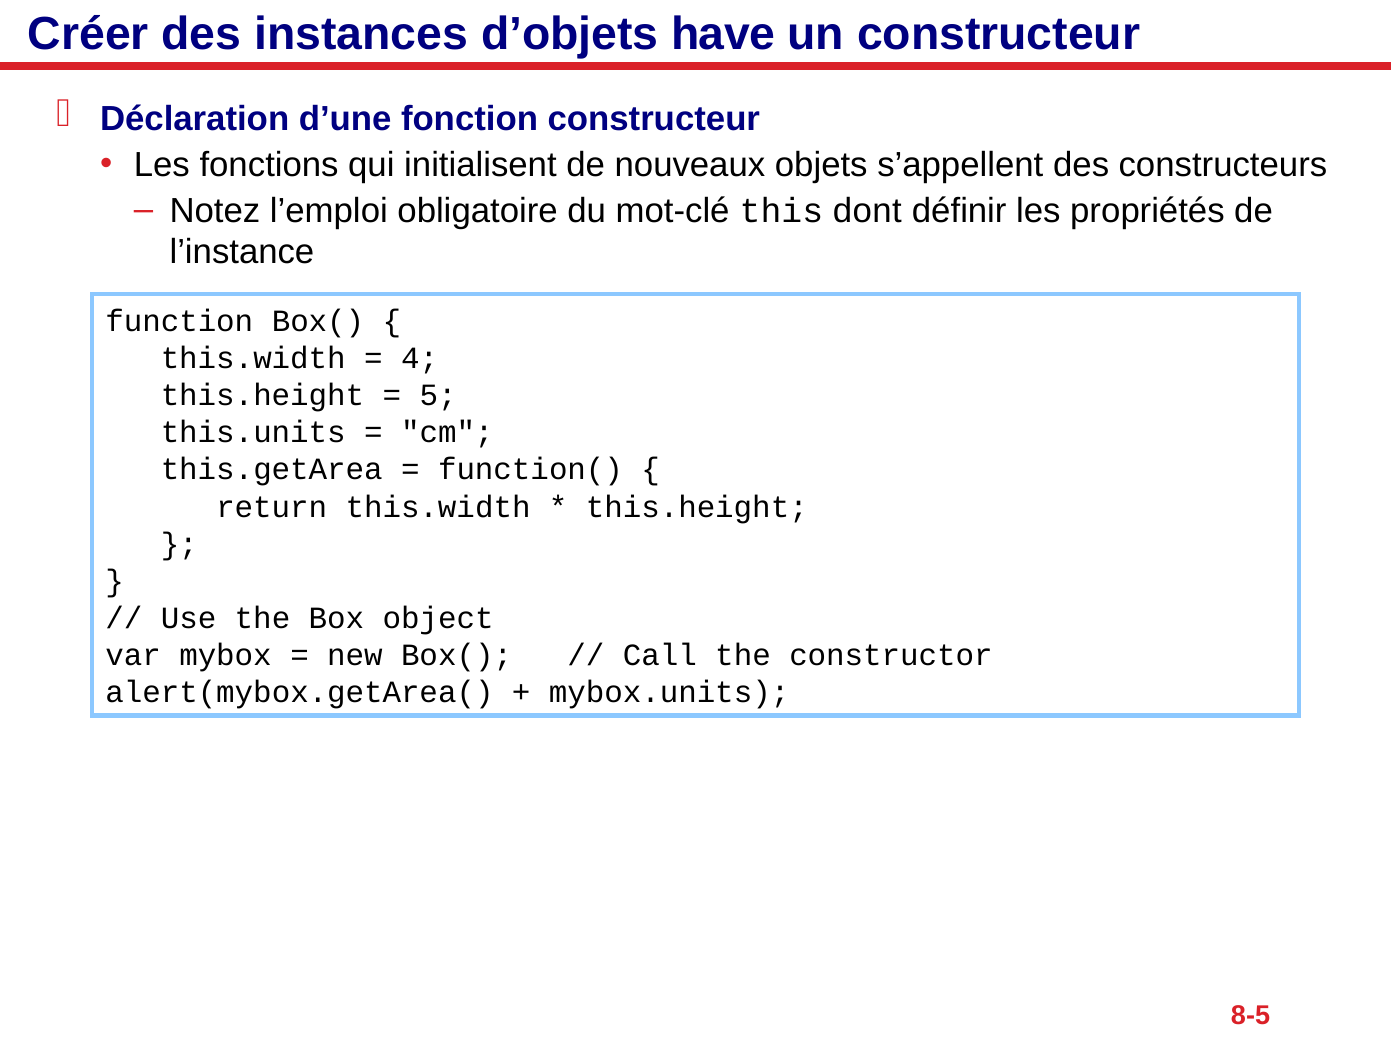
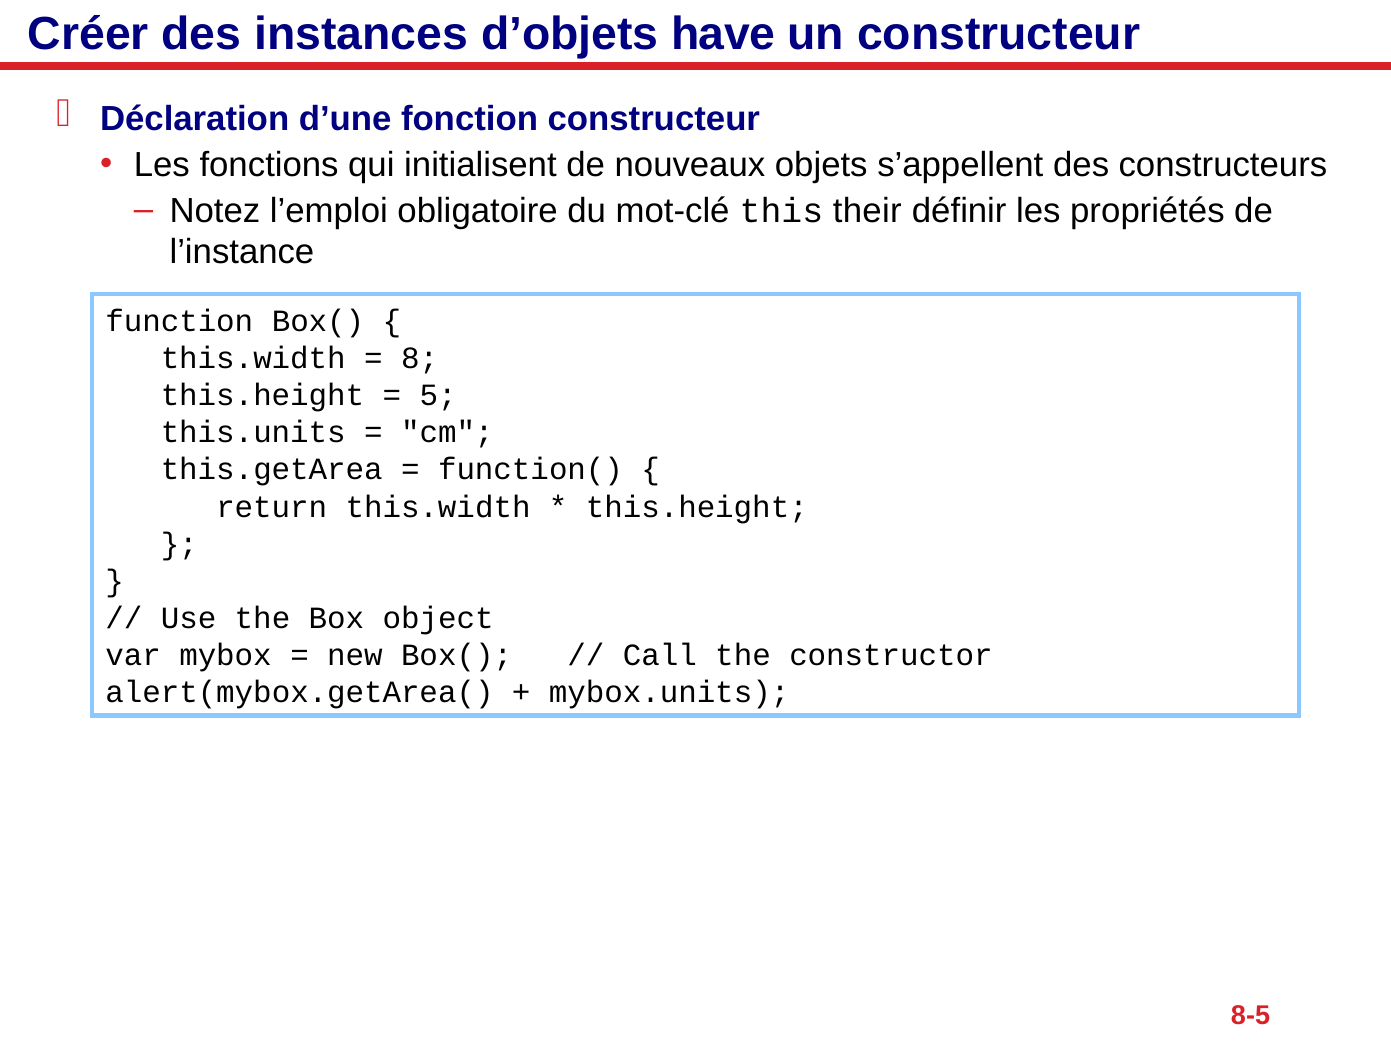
dont: dont -> their
4: 4 -> 8
